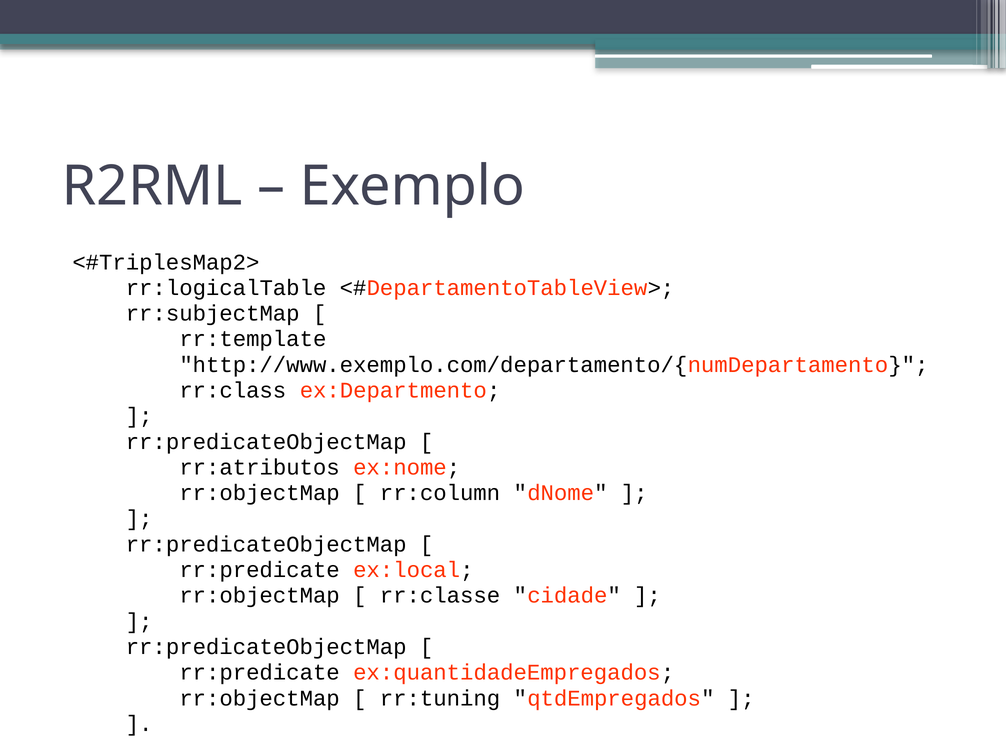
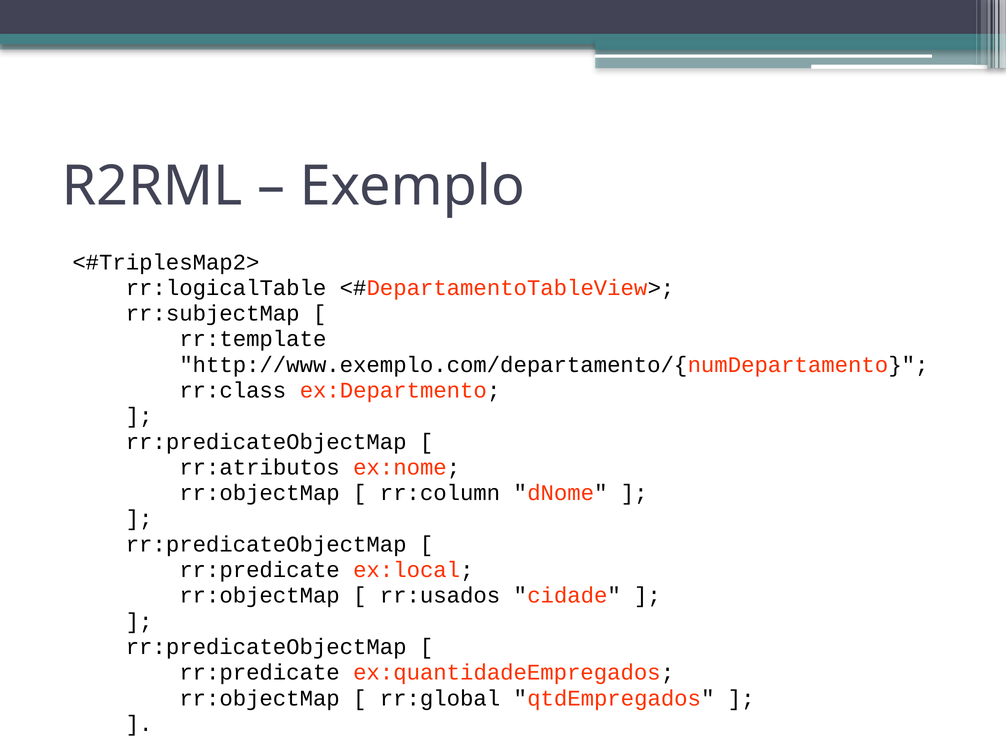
rr:classe: rr:classe -> rr:usados
rr:tuning: rr:tuning -> rr:global
